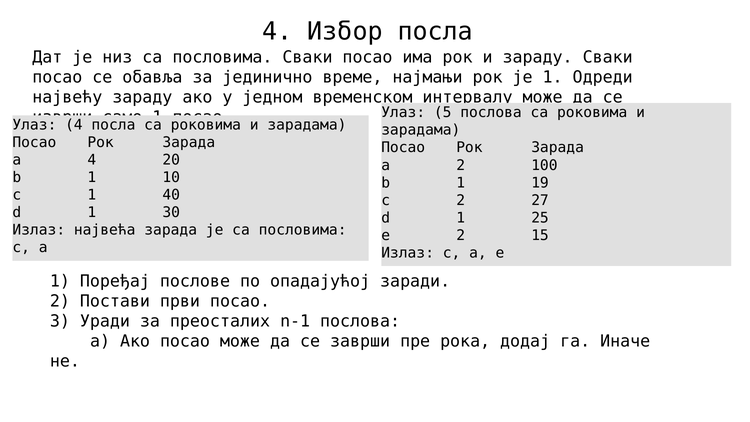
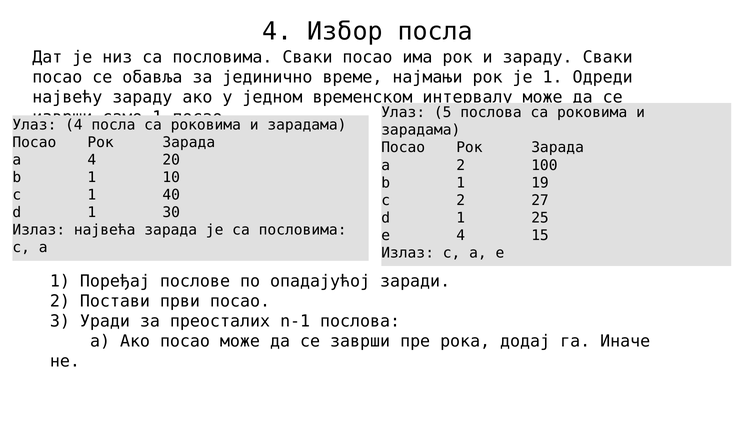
e 2: 2 -> 4
